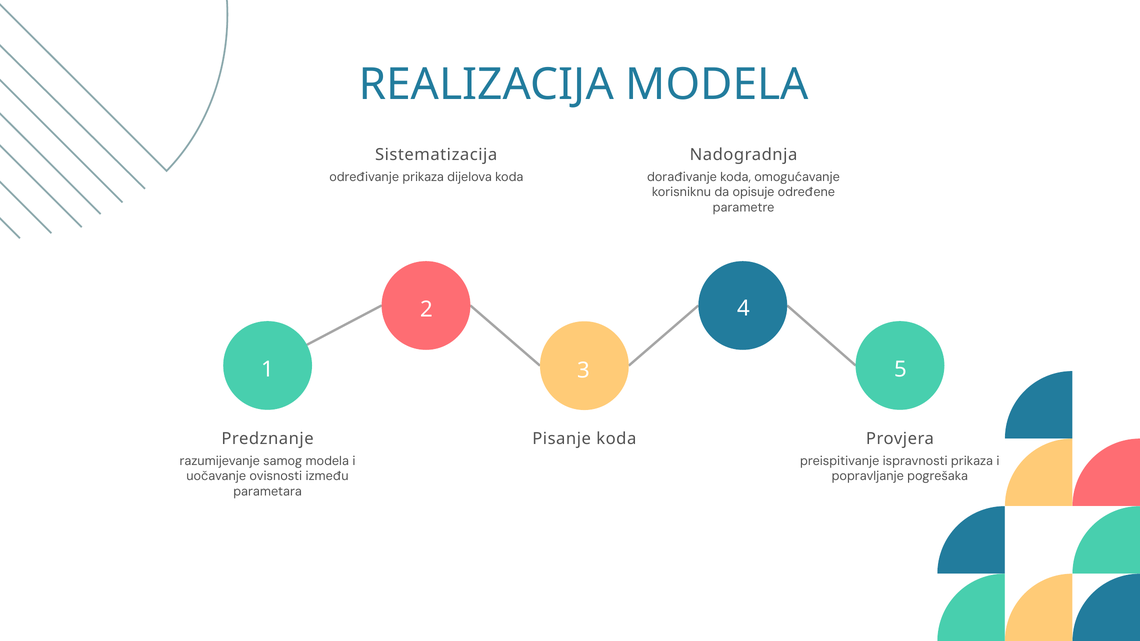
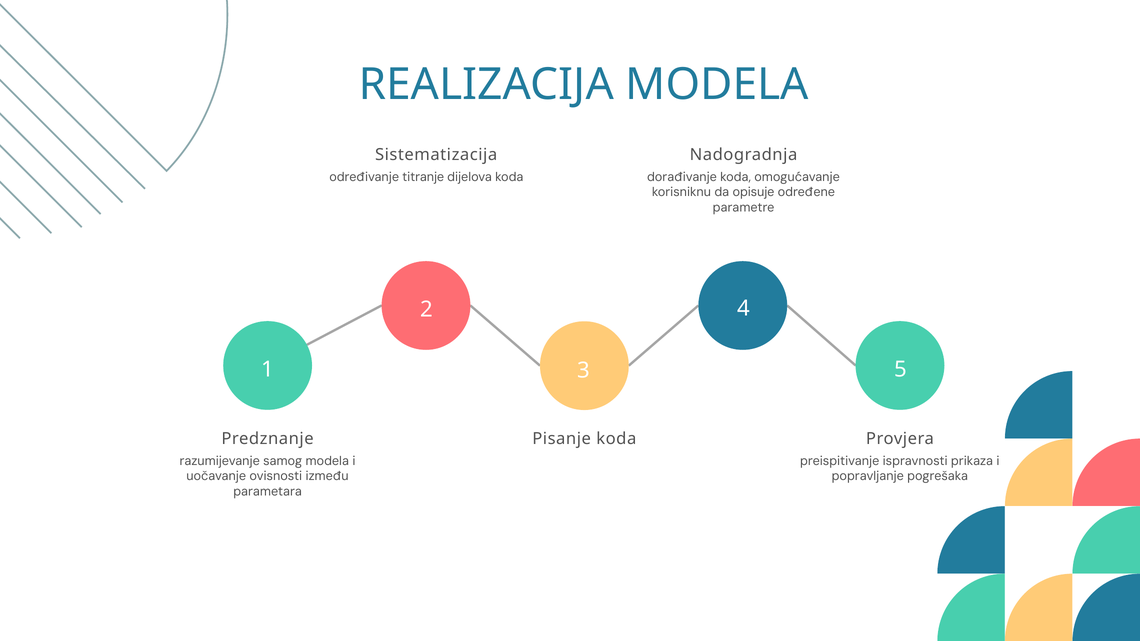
određivanje prikaza: prikaza -> titranje
